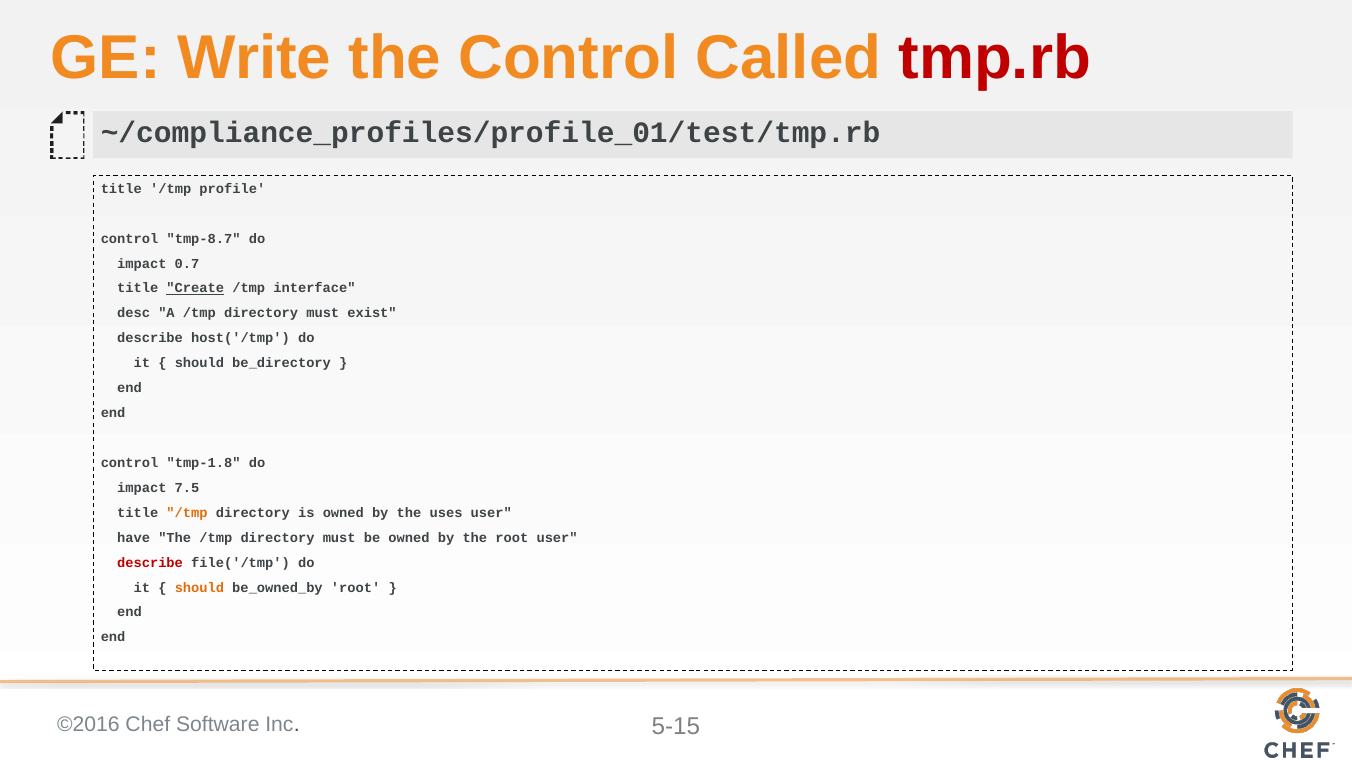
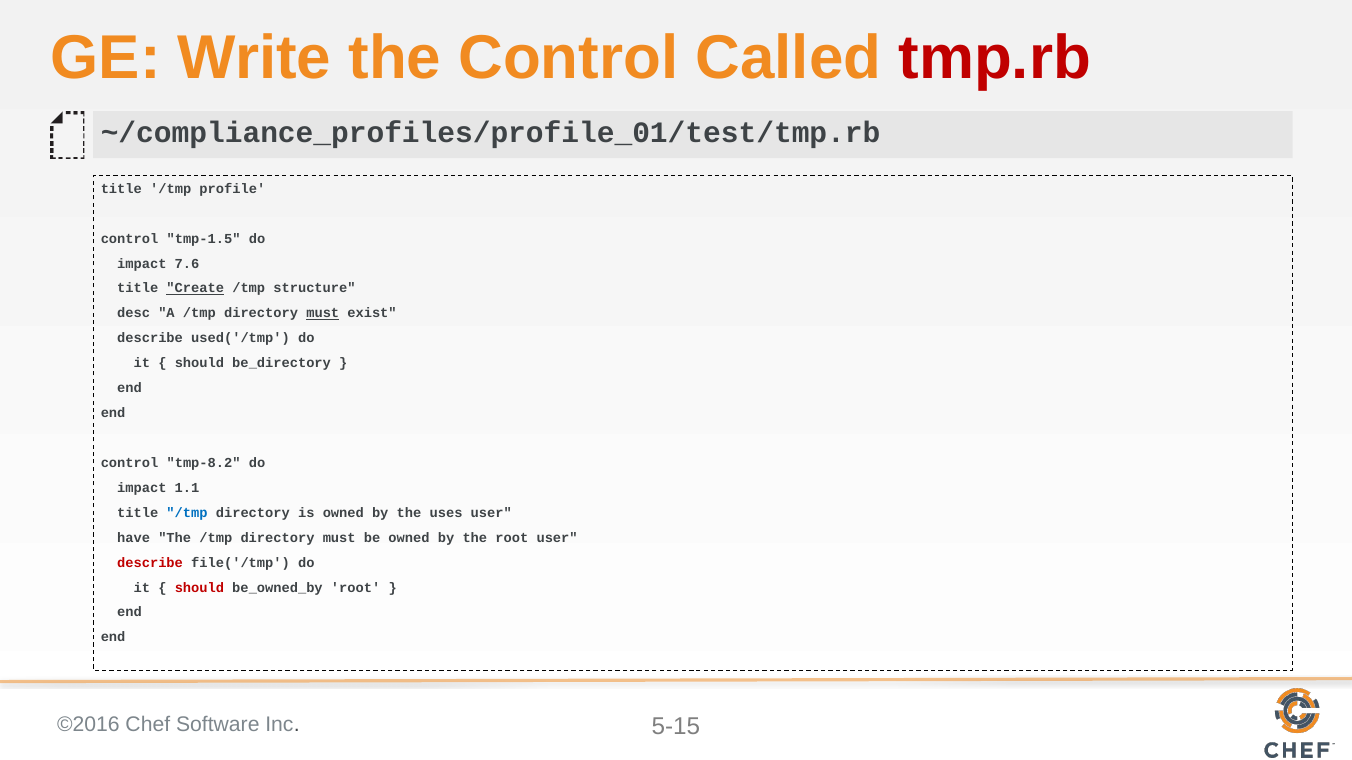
tmp-8.7: tmp-8.7 -> tmp-1.5
0.7: 0.7 -> 7.6
interface: interface -> structure
must at (323, 314) underline: none -> present
host('/tmp: host('/tmp -> used('/tmp
tmp-1.8: tmp-1.8 -> tmp-8.2
7.5: 7.5 -> 1.1
/tmp at (187, 513) colour: orange -> blue
should at (199, 588) colour: orange -> red
